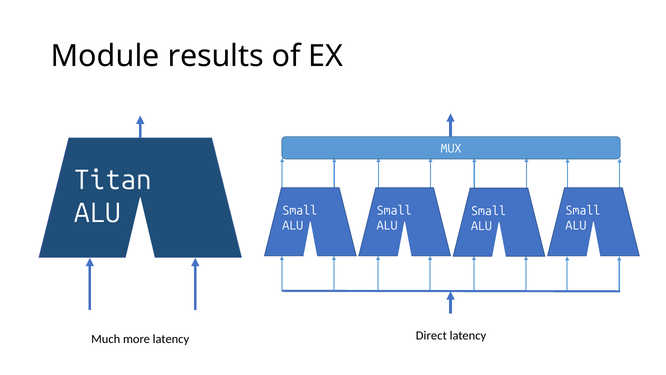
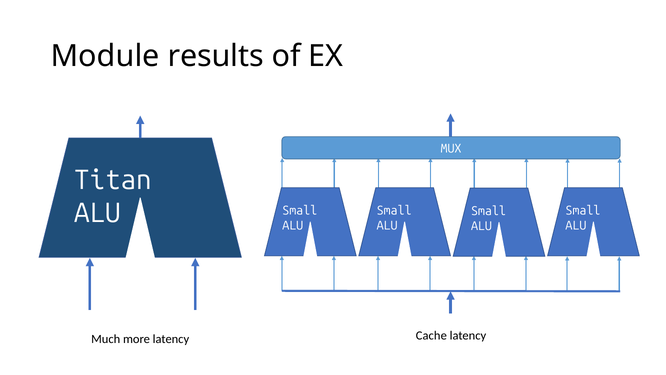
Direct: Direct -> Cache
